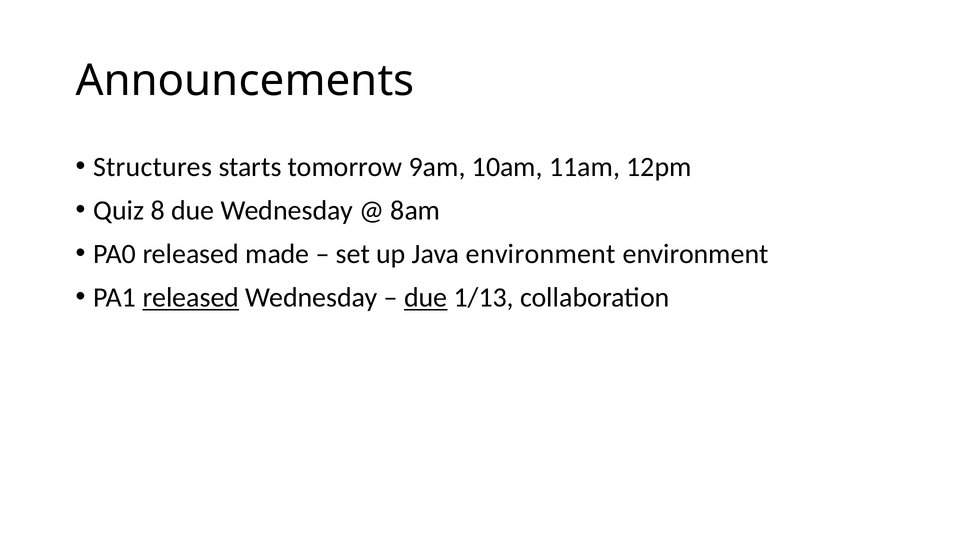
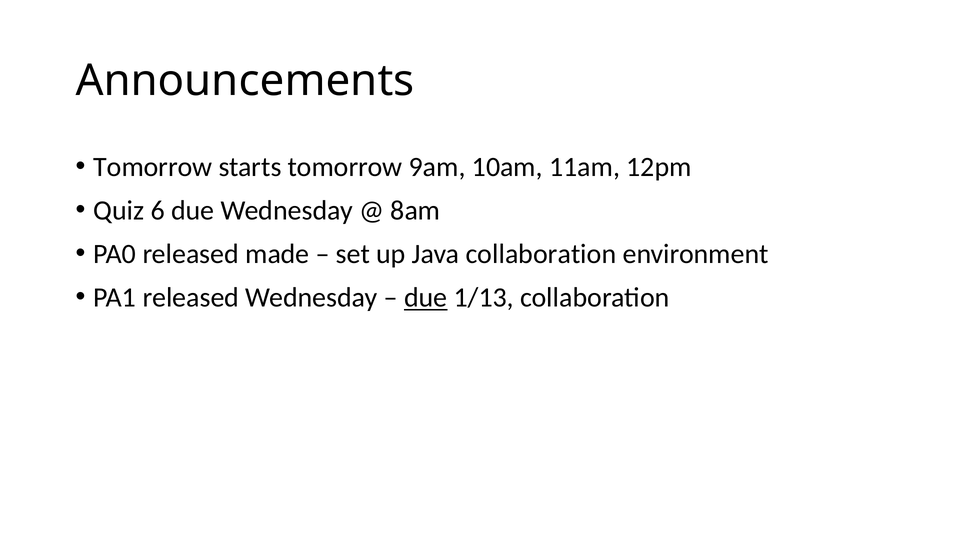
Structures at (153, 167): Structures -> Tomorrow
8: 8 -> 6
Java environment: environment -> collaboration
released at (191, 298) underline: present -> none
